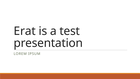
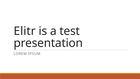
Erat: Erat -> Elitr
